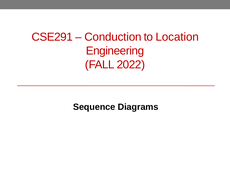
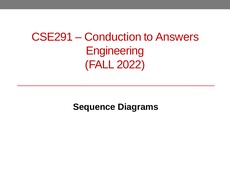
Location: Location -> Answers
